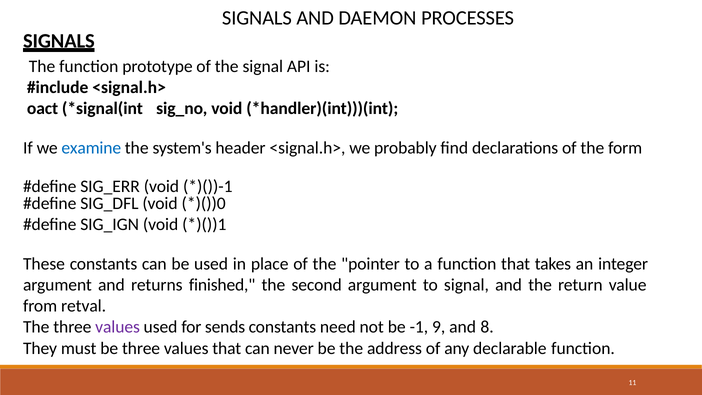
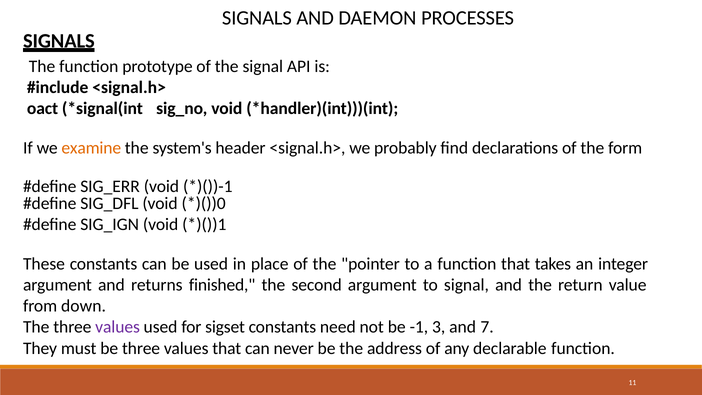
examine colour: blue -> orange
retval: retval -> down
sends: sends -> sigset
9: 9 -> 3
8: 8 -> 7
